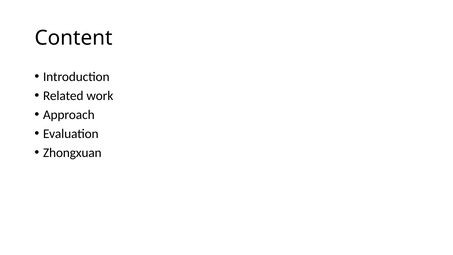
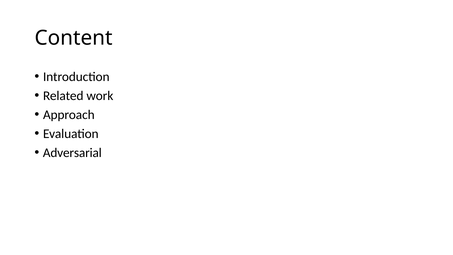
Zhongxuan: Zhongxuan -> Adversarial
